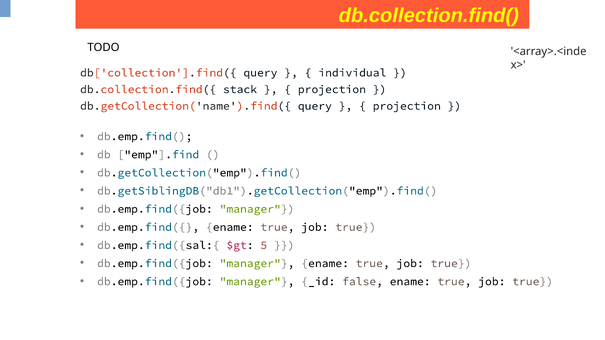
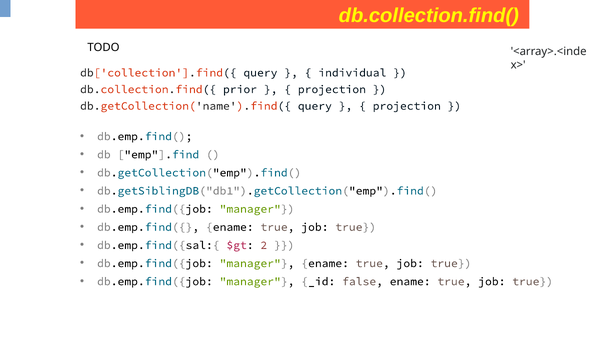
stack: stack -> prior
5: 5 -> 2
